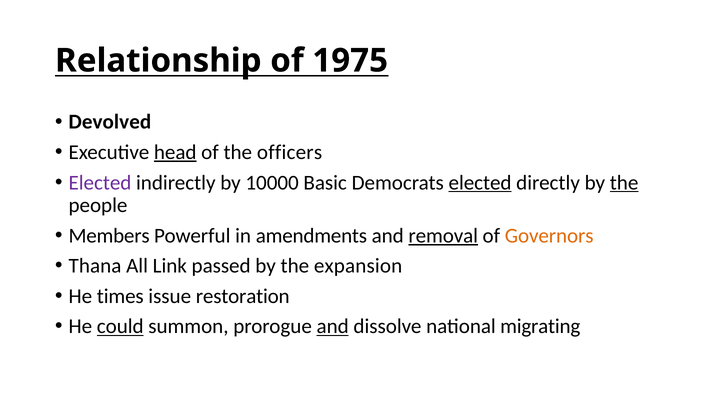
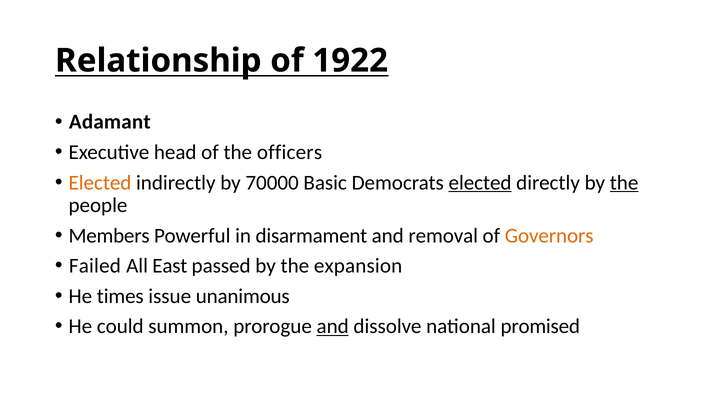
1975: 1975 -> 1922
Devolved: Devolved -> Adamant
head underline: present -> none
Elected at (100, 183) colour: purple -> orange
10000: 10000 -> 70000
amendments: amendments -> disarmament
removal underline: present -> none
Thana: Thana -> Failed
Link: Link -> East
restoration: restoration -> unanimous
could underline: present -> none
migrating: migrating -> promised
